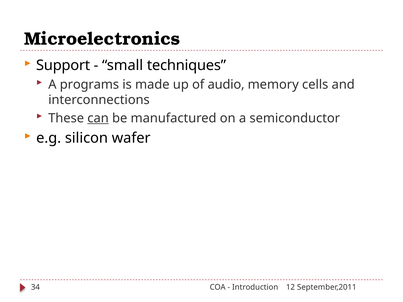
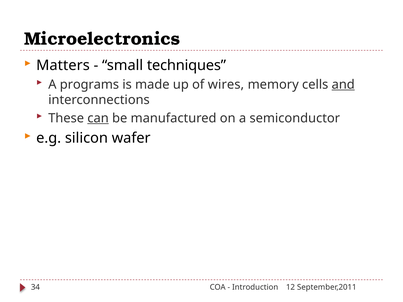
Support: Support -> Matters
audio: audio -> wires
and underline: none -> present
